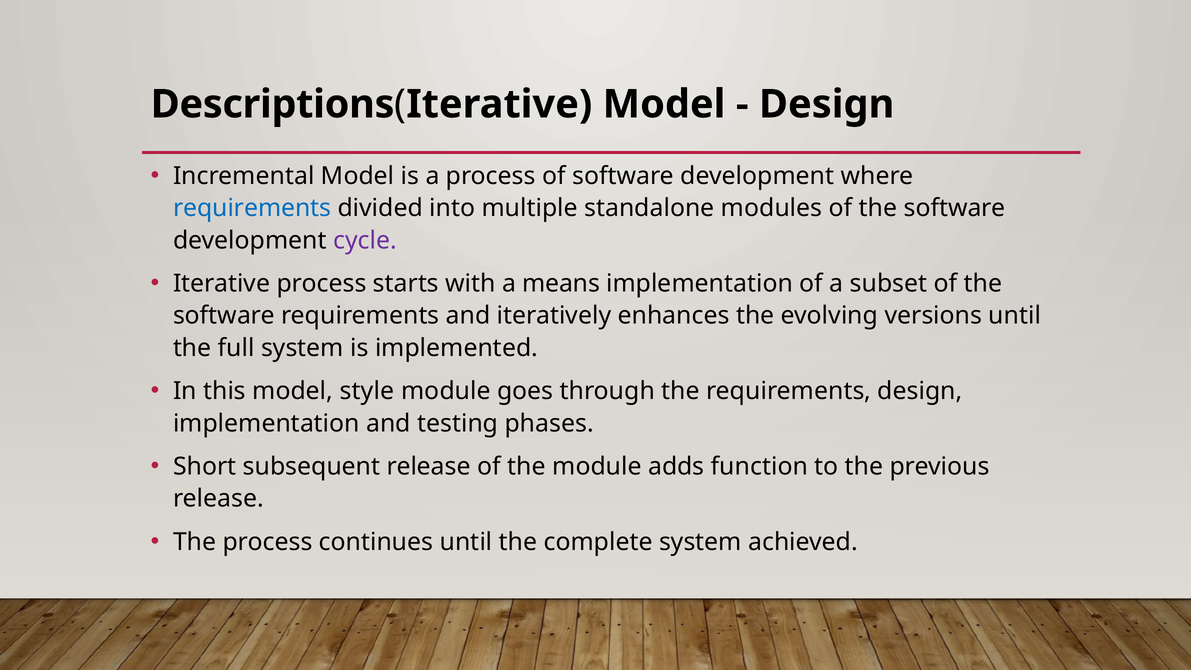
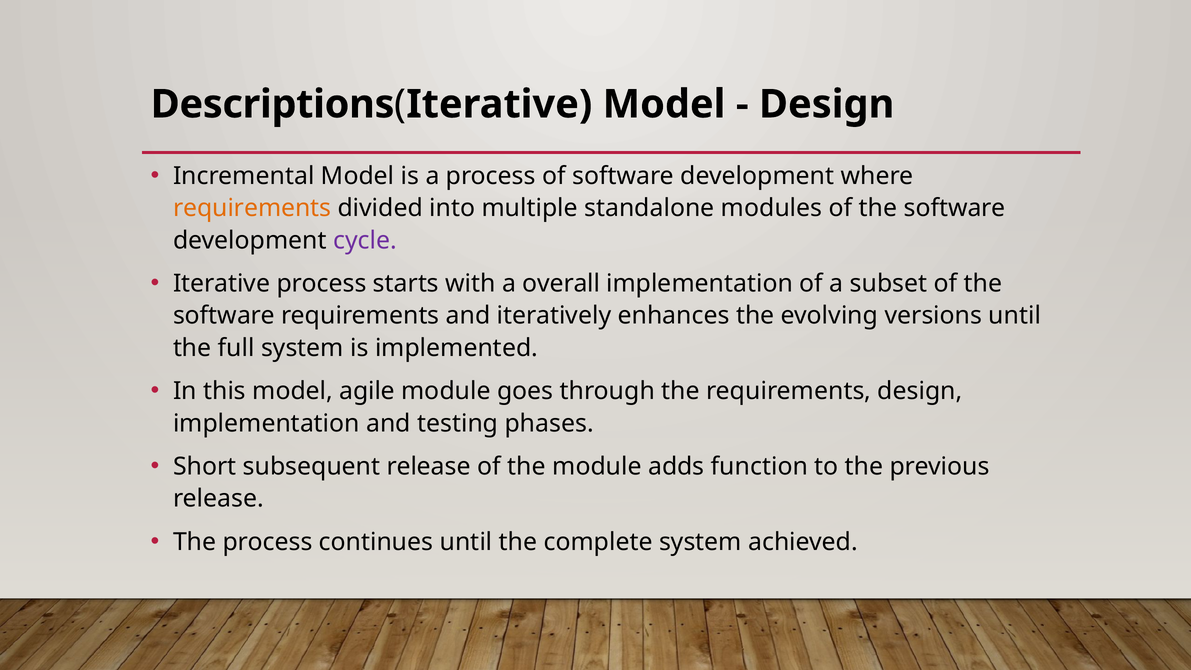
requirements at (252, 208) colour: blue -> orange
means: means -> overall
style: style -> agile
